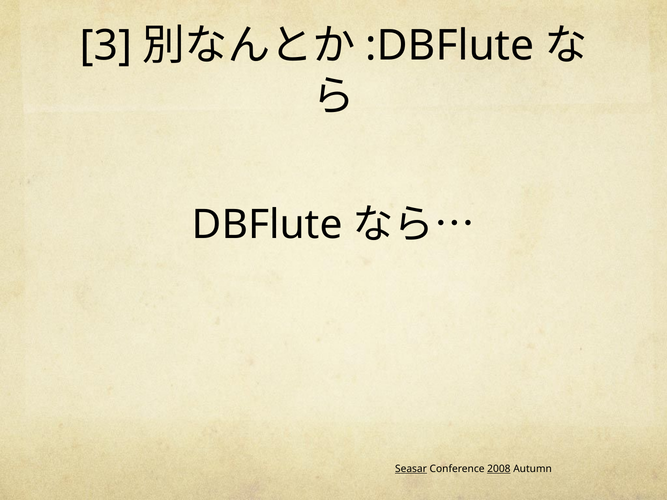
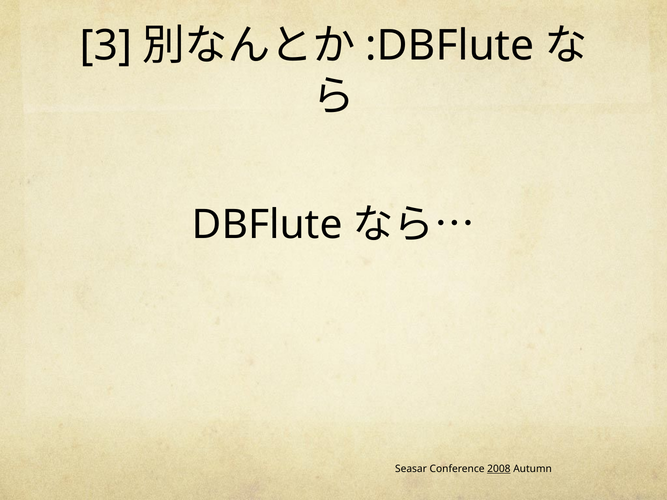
Seasar underline: present -> none
